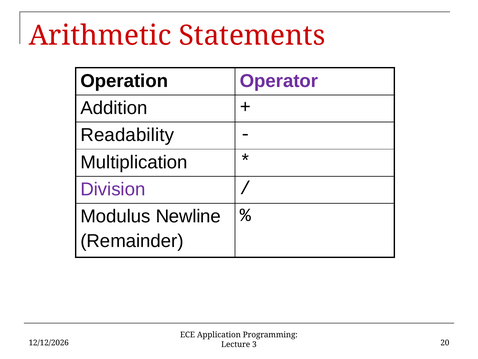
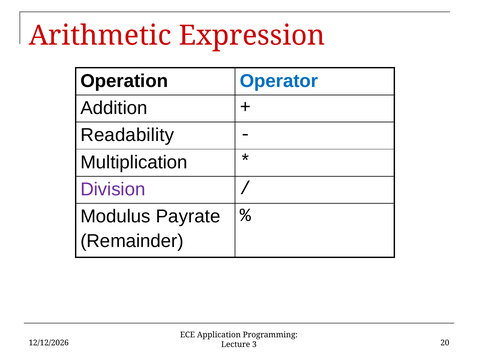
Statements: Statements -> Expression
Operator colour: purple -> blue
Newline: Newline -> Payrate
